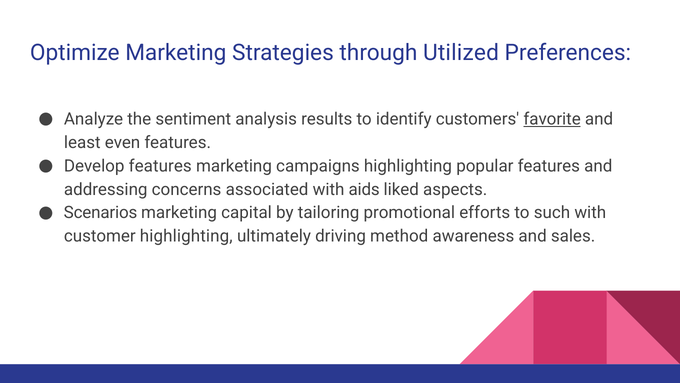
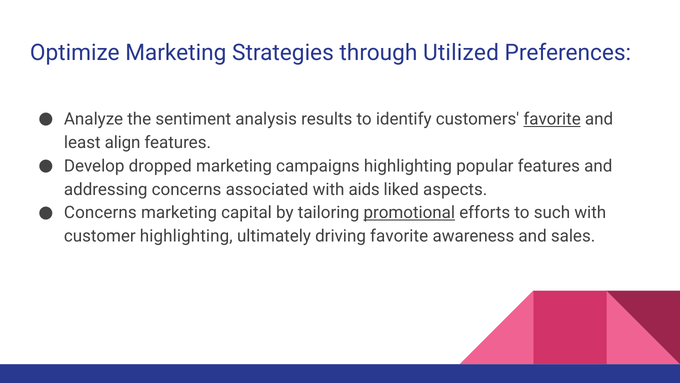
even: even -> align
Develop features: features -> dropped
Scenarios at (101, 213): Scenarios -> Concerns
promotional underline: none -> present
driving method: method -> favorite
